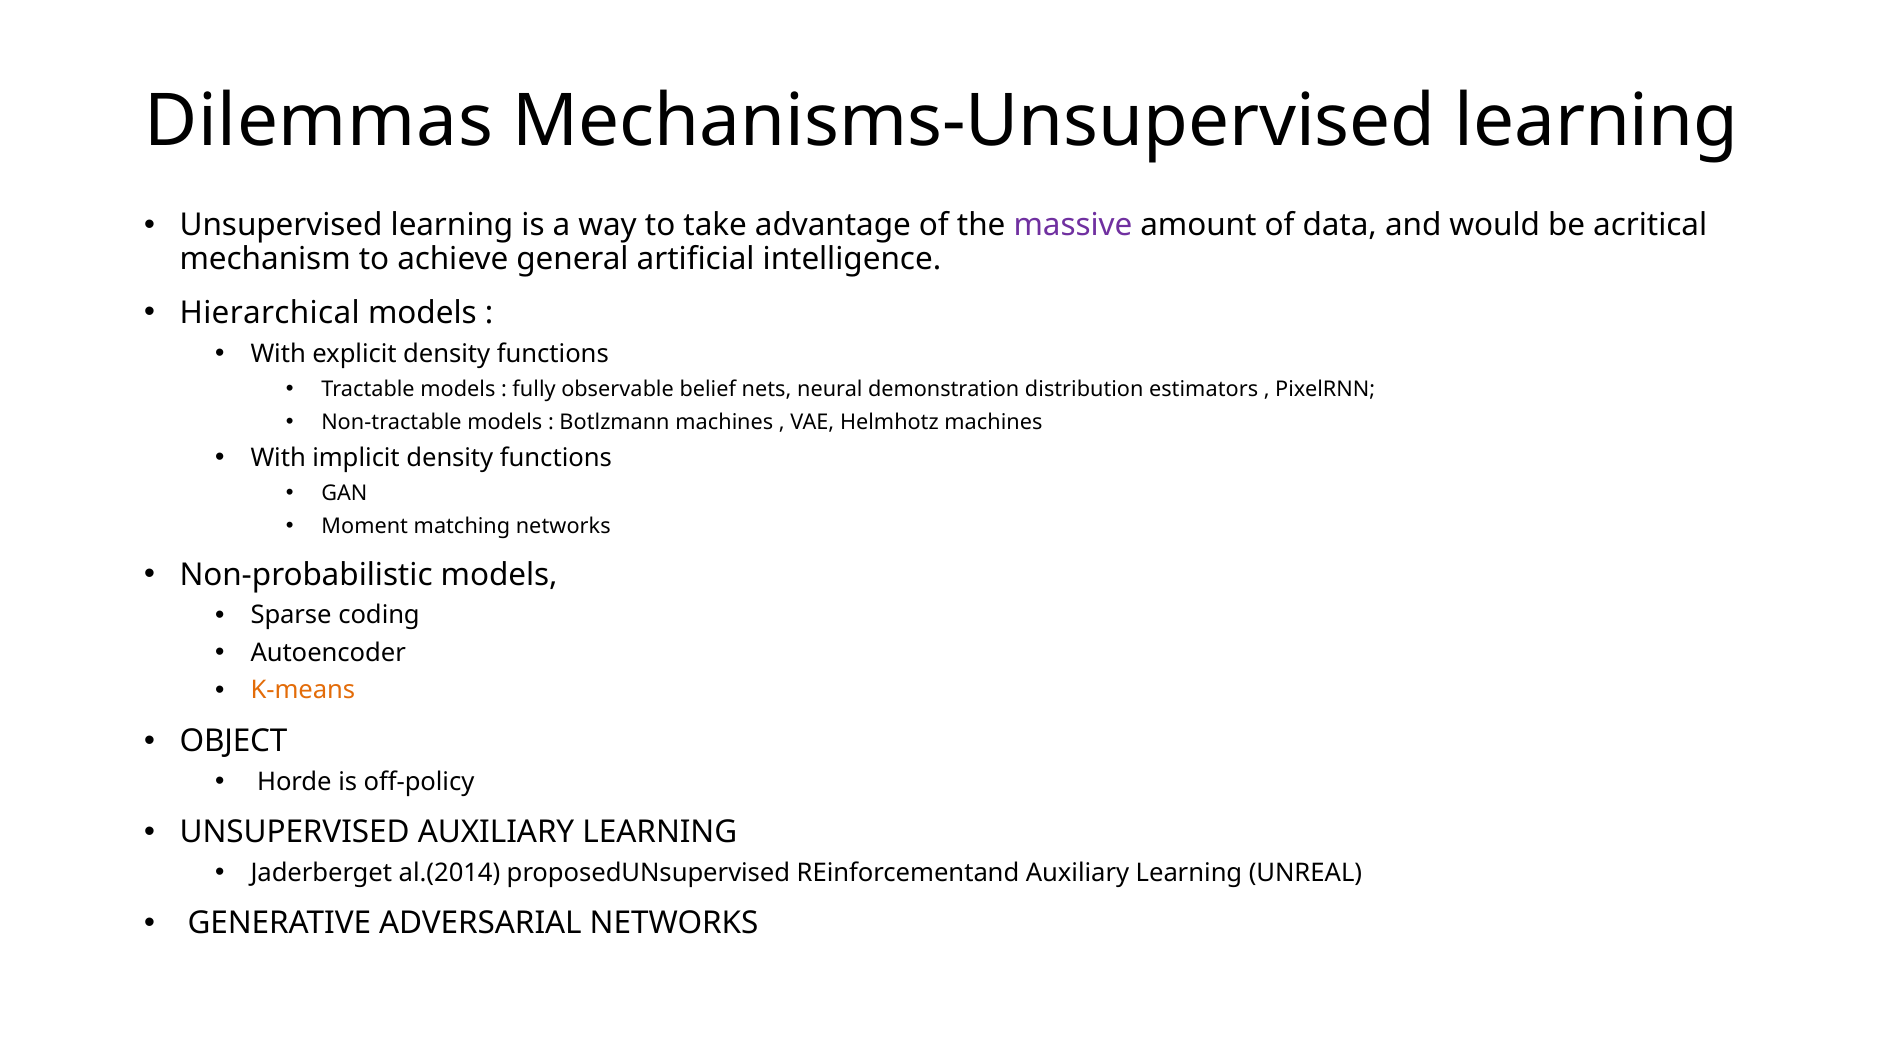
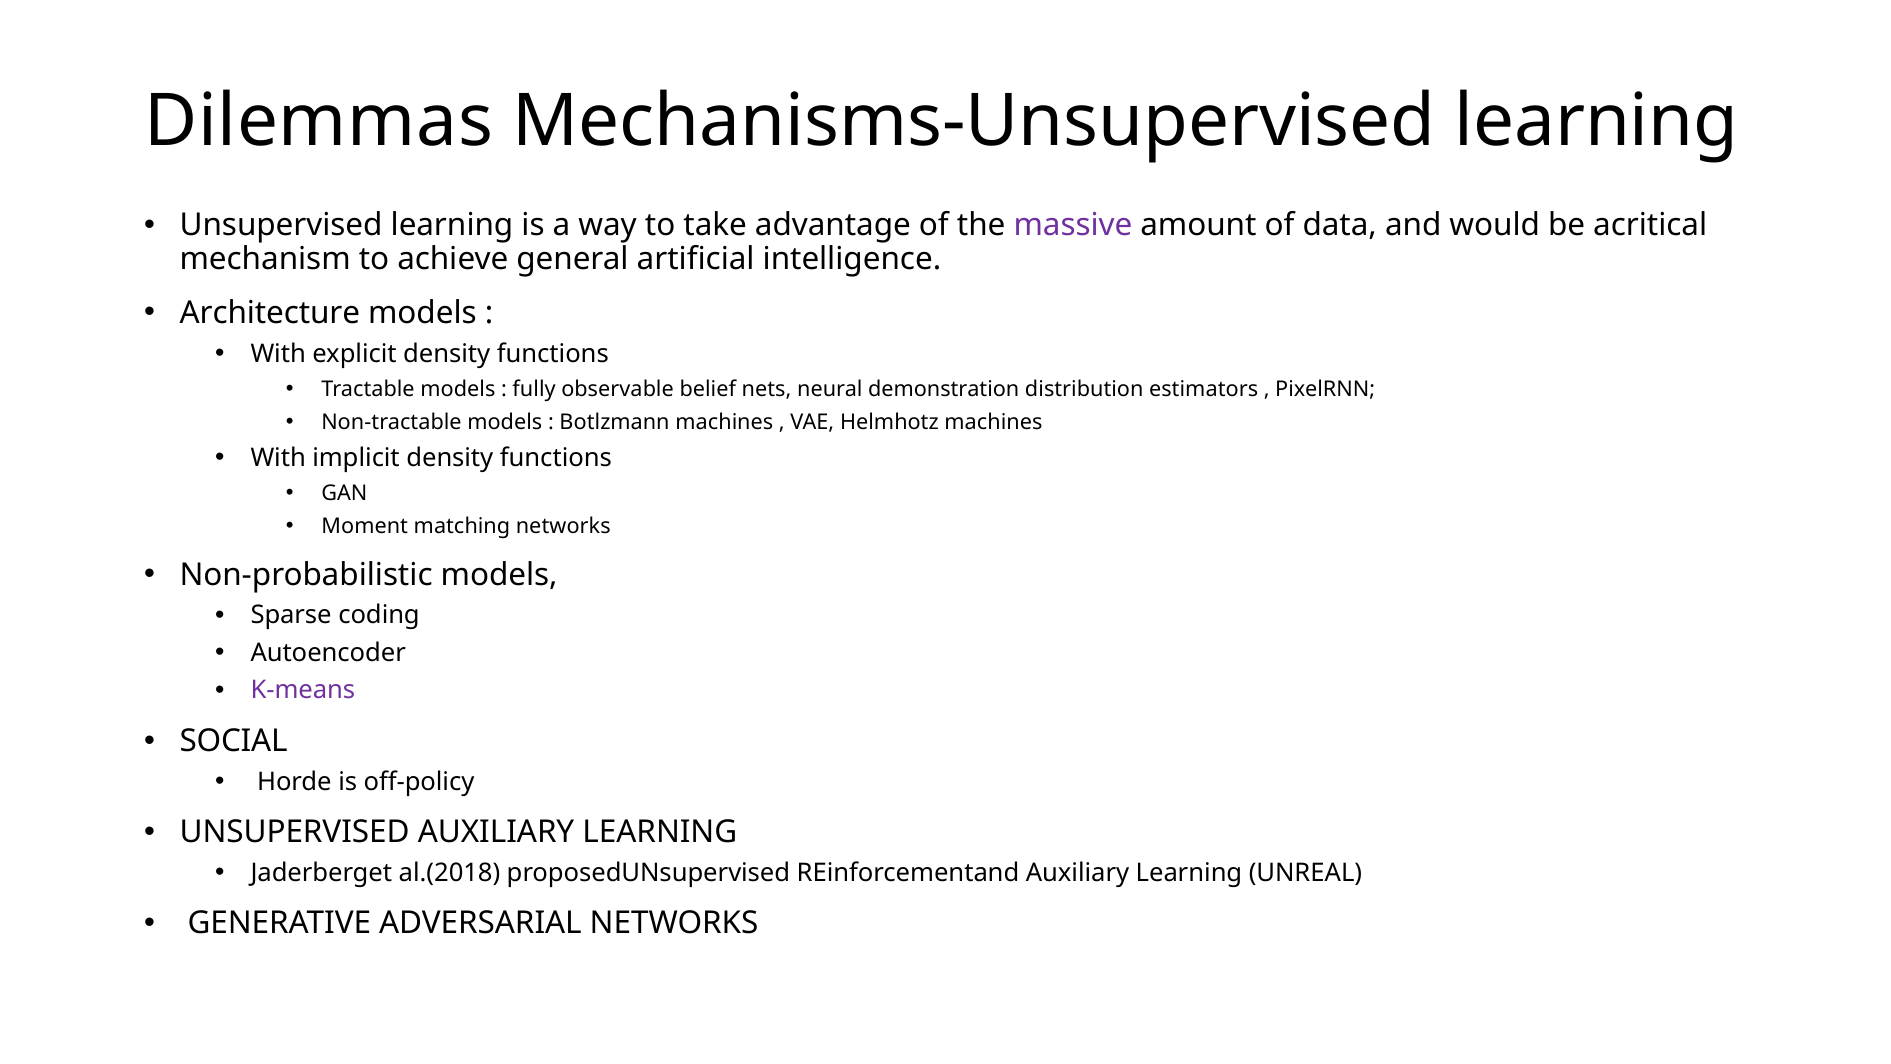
Hierarchical: Hierarchical -> Architecture
K-means colour: orange -> purple
OBJECT: OBJECT -> SOCIAL
al.(2014: al.(2014 -> al.(2018
